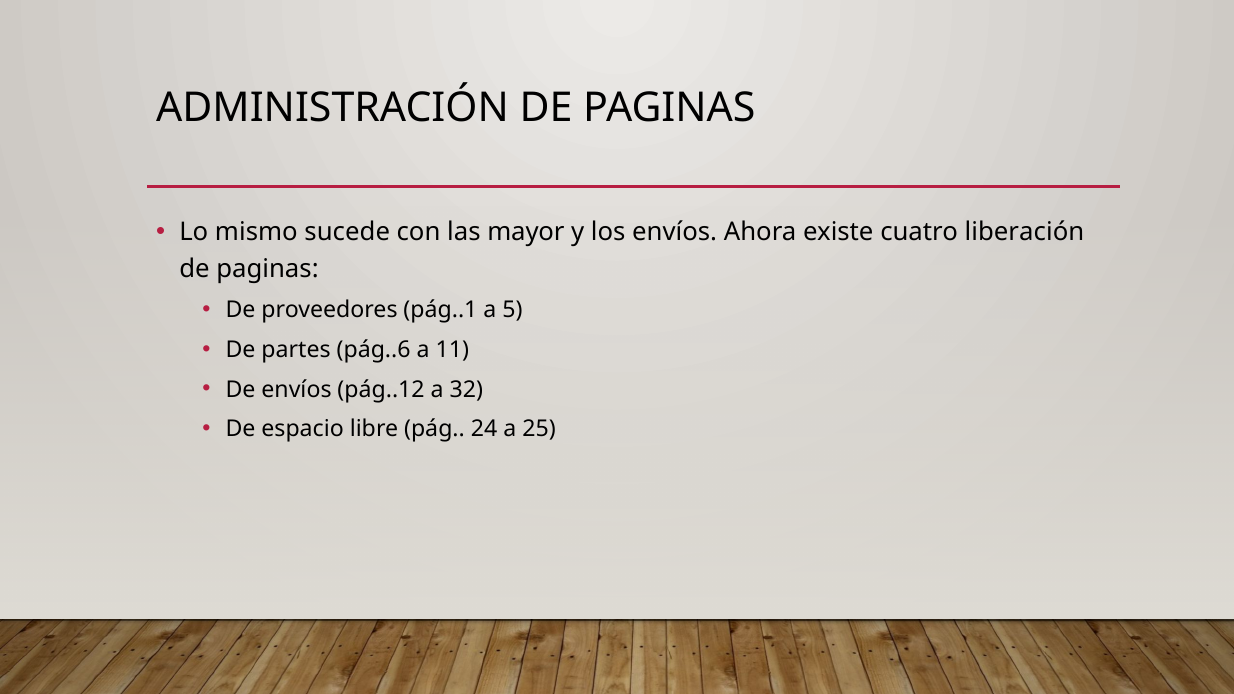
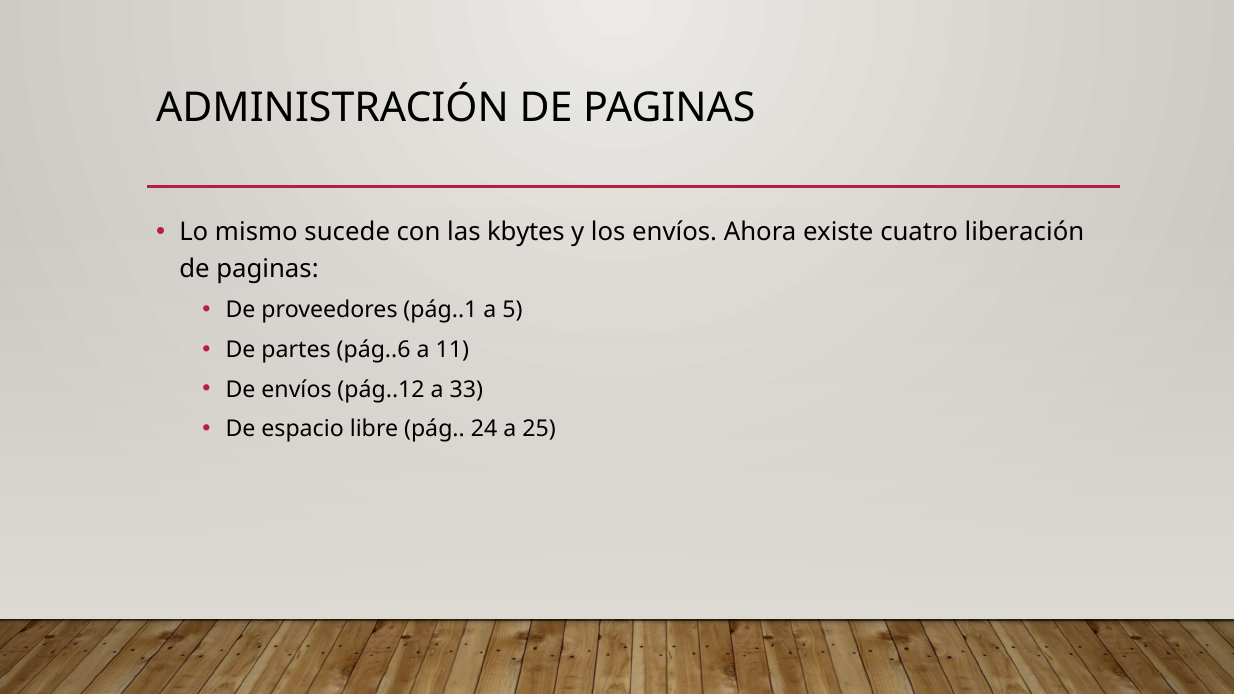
mayor: mayor -> kbytes
32: 32 -> 33
